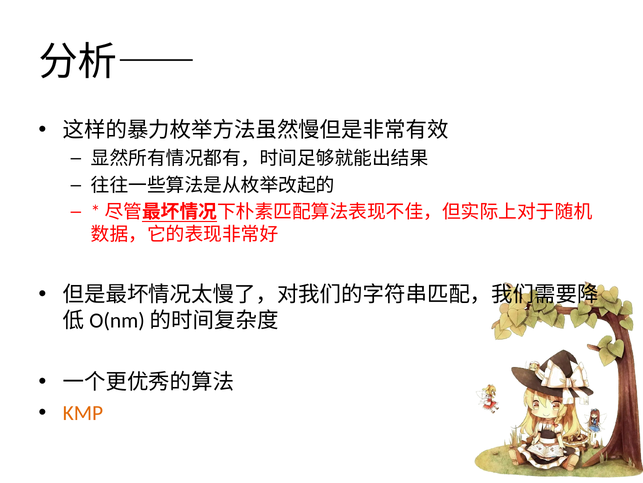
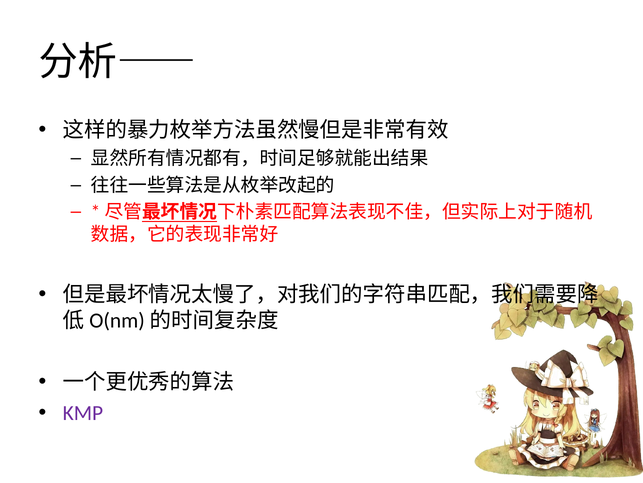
KMP colour: orange -> purple
